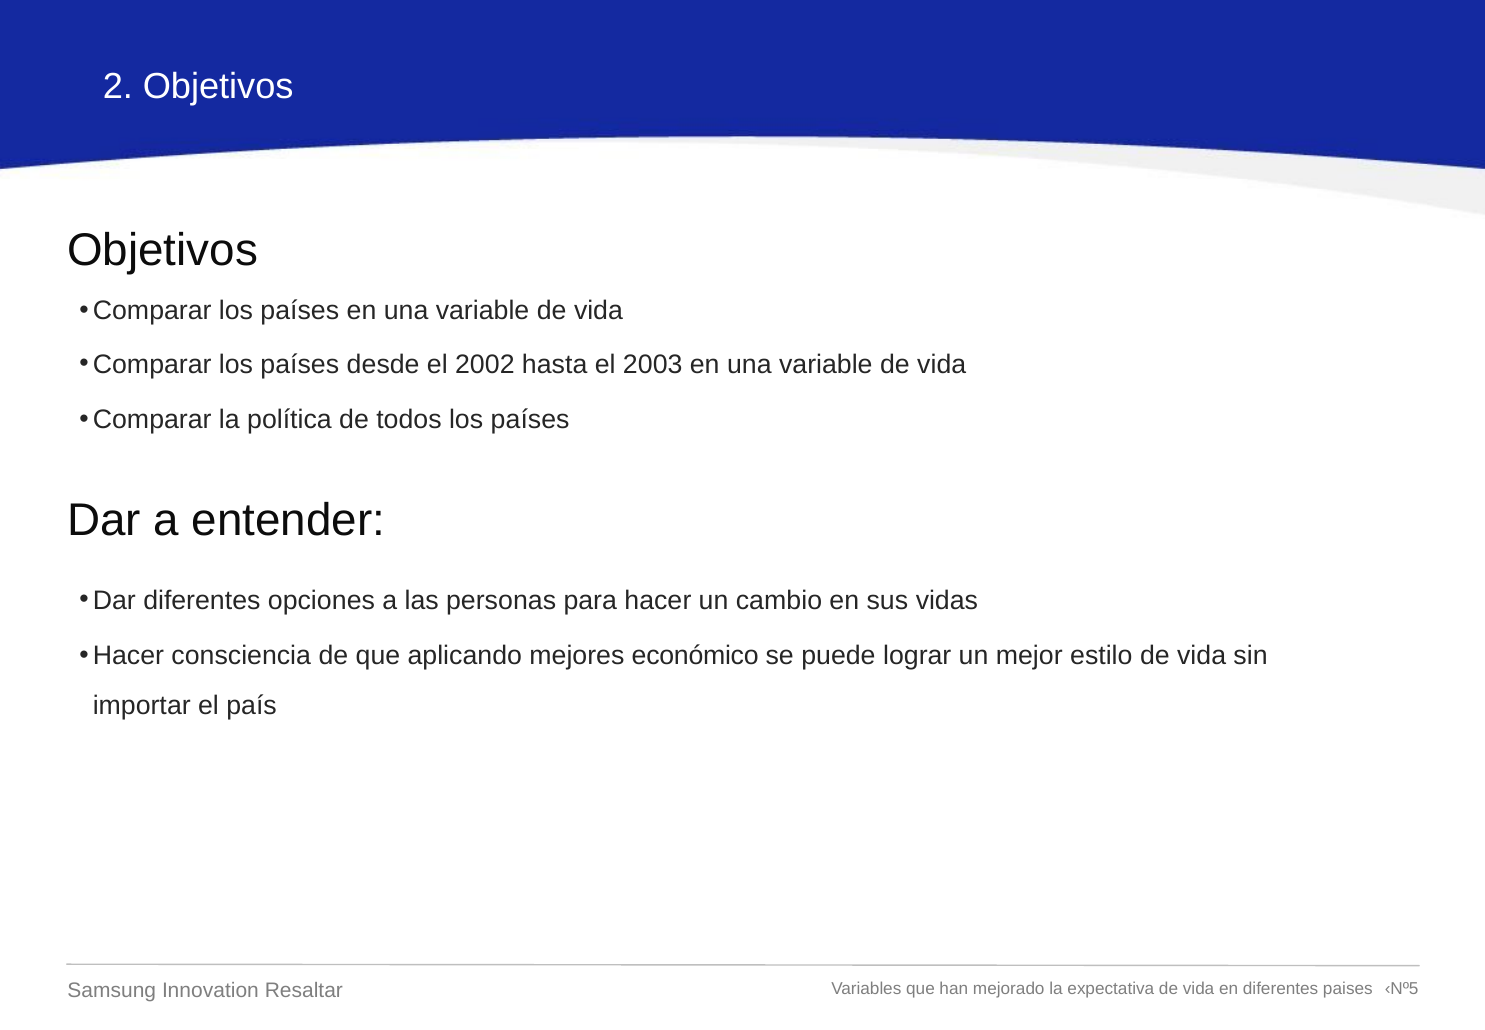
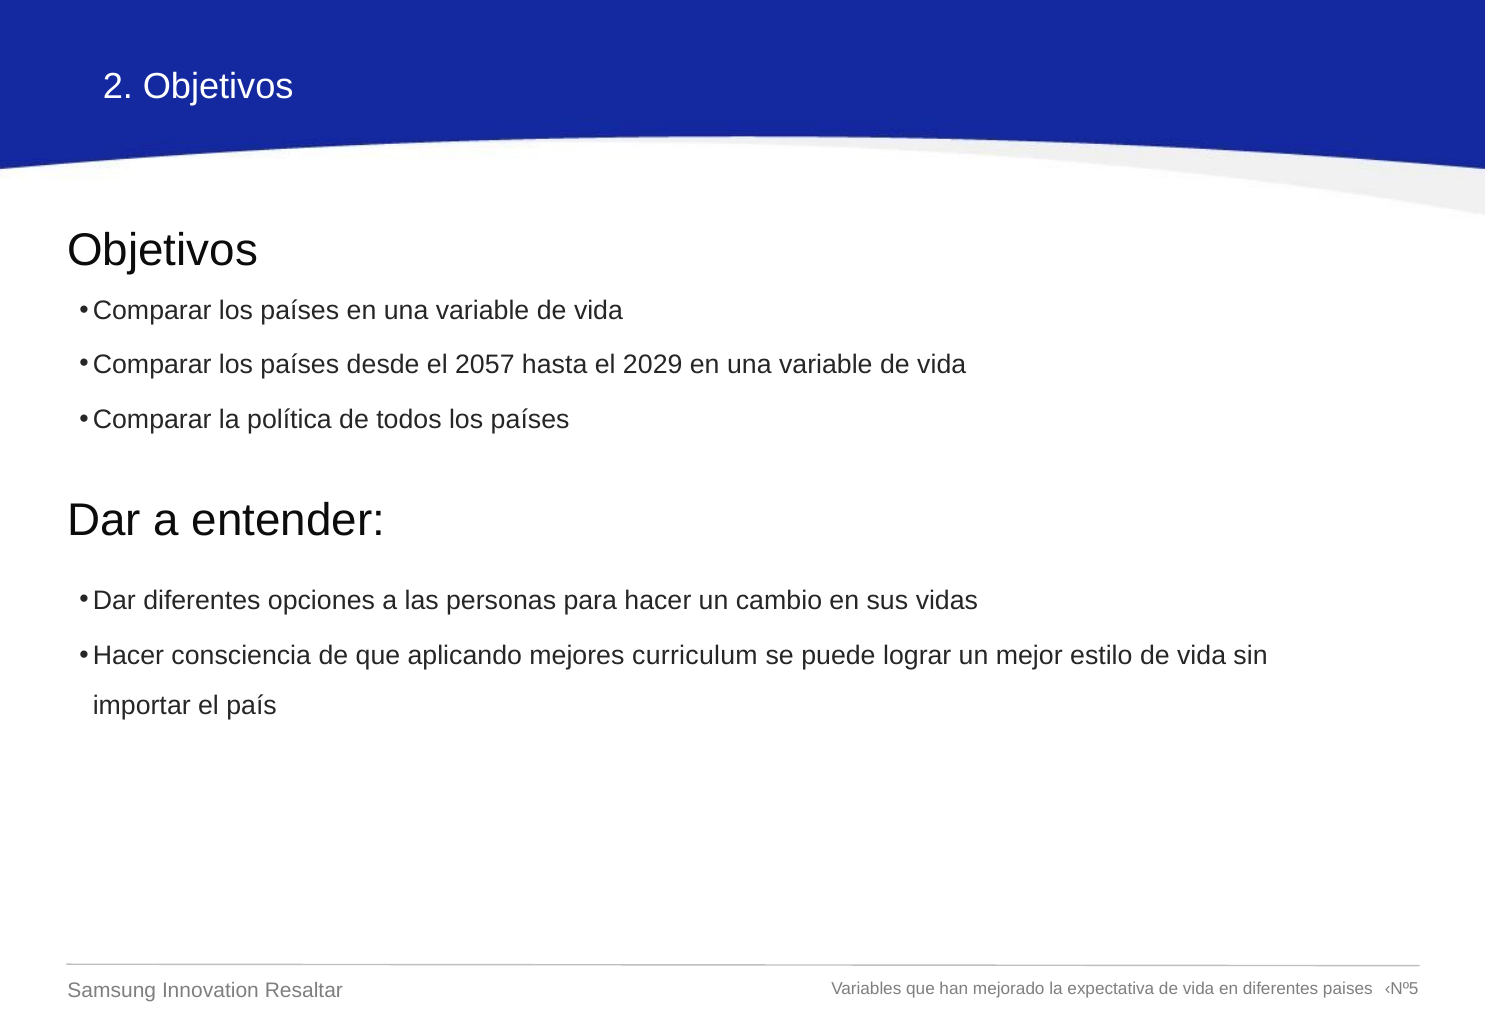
2002: 2002 -> 2057
2003: 2003 -> 2029
económico: económico -> curriculum
